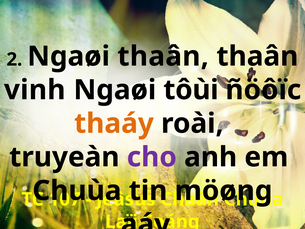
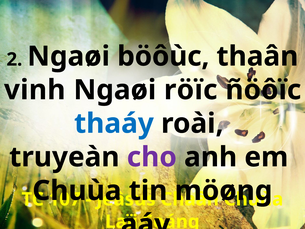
Ngaøi thaân: thaân -> böôùc
tôùi: tôùi -> röïc
thaáy colour: orange -> blue
